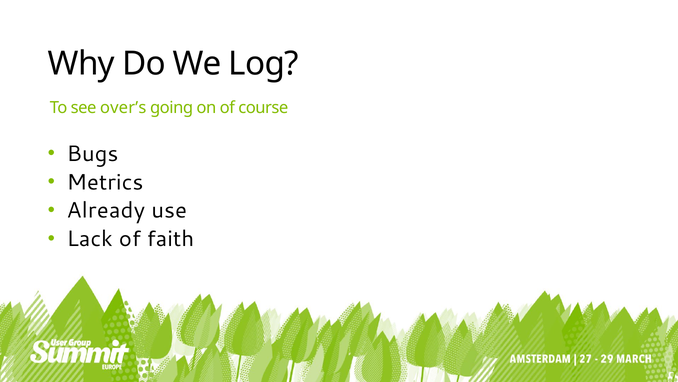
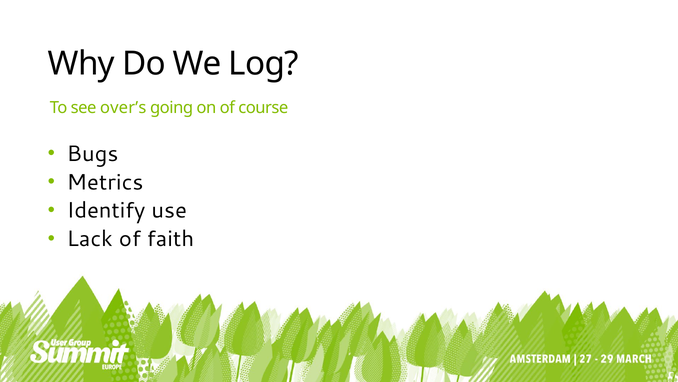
Already: Already -> Identify
